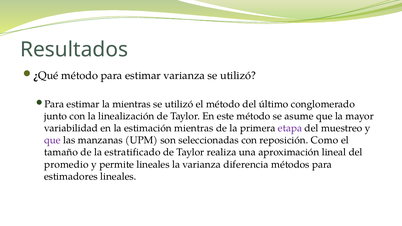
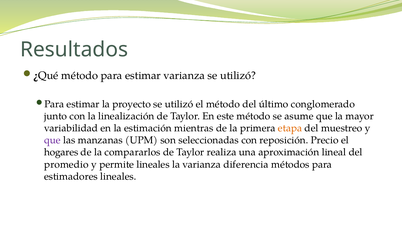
la mientras: mientras -> proyecto
etapa colour: purple -> orange
Como: Como -> Precio
tamaño: tamaño -> hogares
estratificado: estratificado -> compararlos
